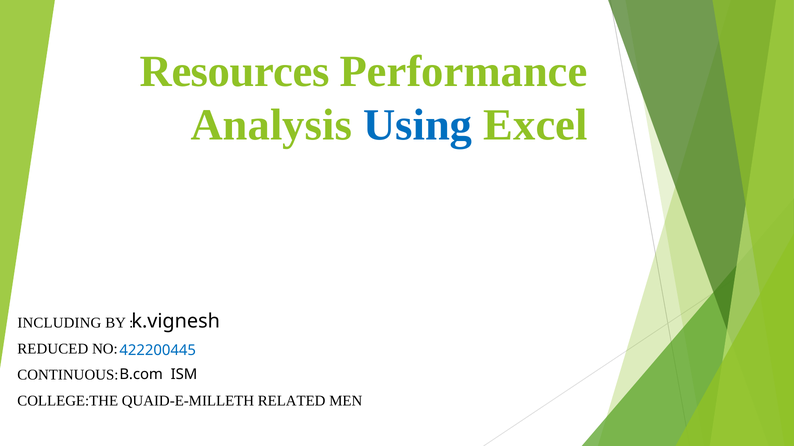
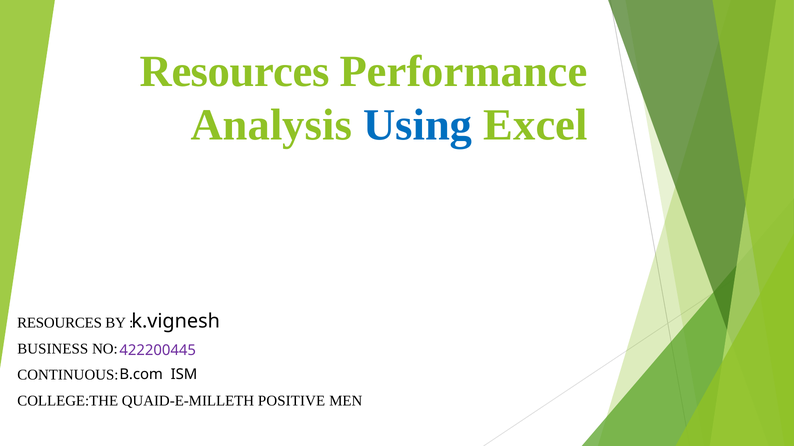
INCLUDING at (59, 323): INCLUDING -> RESOURCES
REDUCED: REDUCED -> BUSINESS
422200445 colour: blue -> purple
RELATED: RELATED -> POSITIVE
